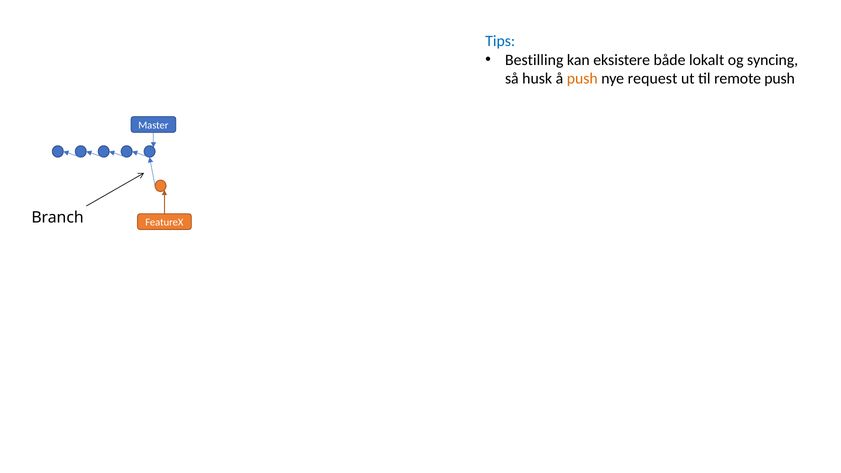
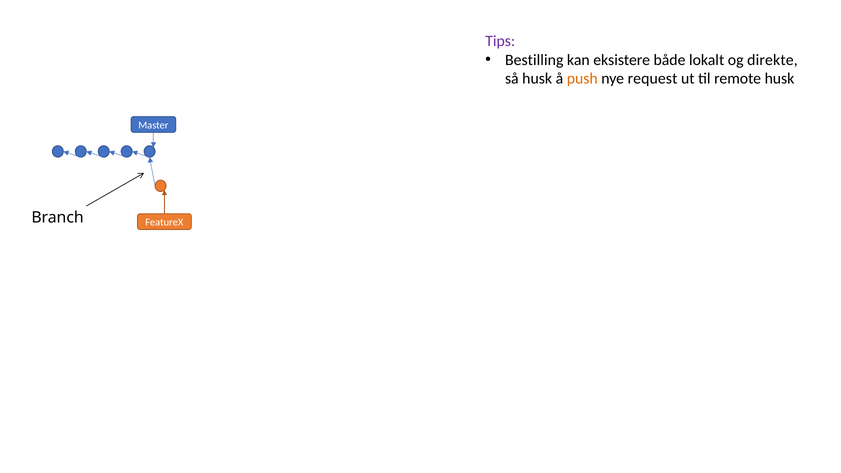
Tips colour: blue -> purple
syncing: syncing -> direkte
remote push: push -> husk
